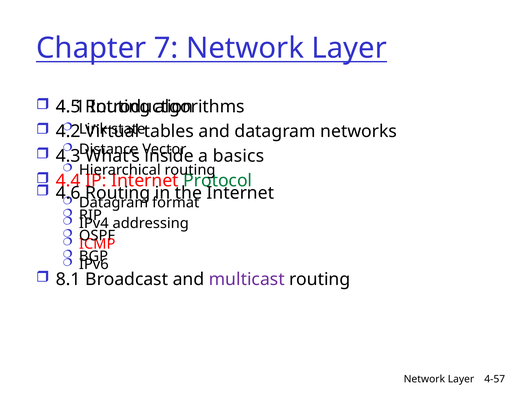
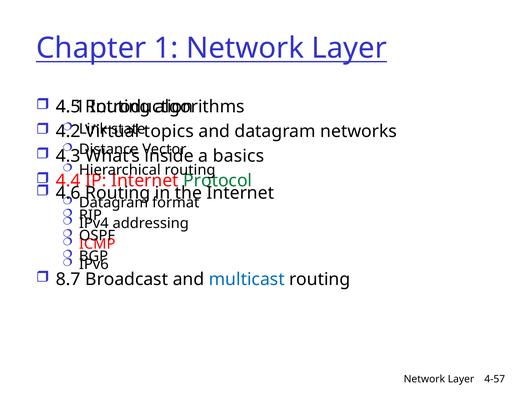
Chapter 7: 7 -> 1
tables: tables -> topics
8.1: 8.1 -> 8.7
multicast colour: purple -> blue
